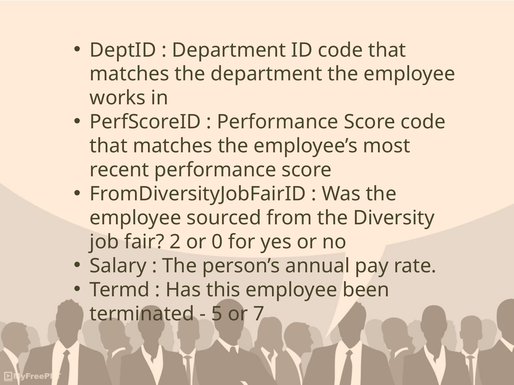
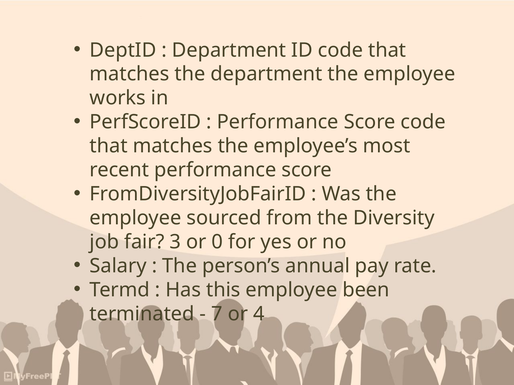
2: 2 -> 3
5: 5 -> 7
7: 7 -> 4
